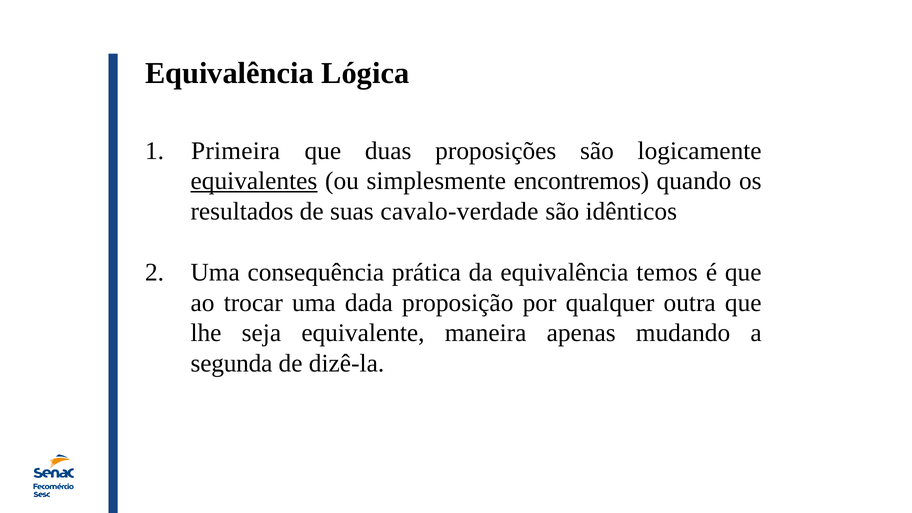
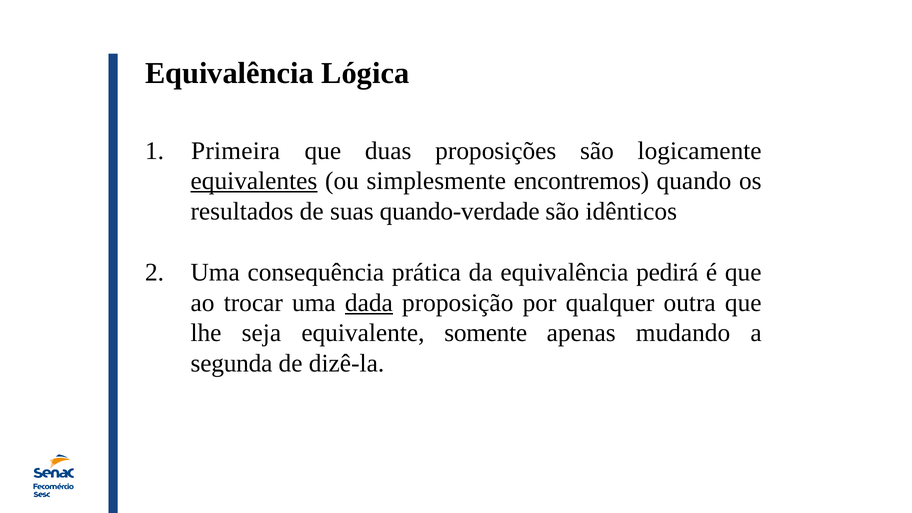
cavalo-verdade: cavalo-verdade -> quando-verdade
temos: temos -> pedirá
dada underline: none -> present
maneira: maneira -> somente
